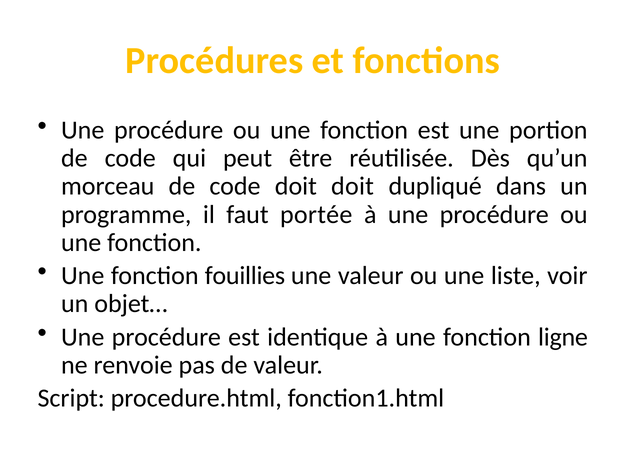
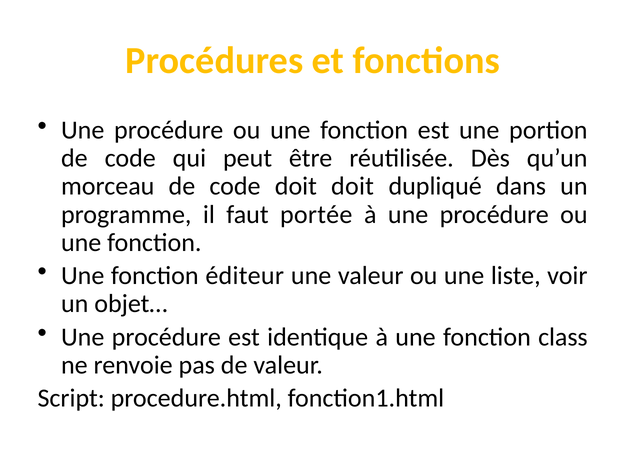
fouillies: fouillies -> éditeur
ligne: ligne -> class
